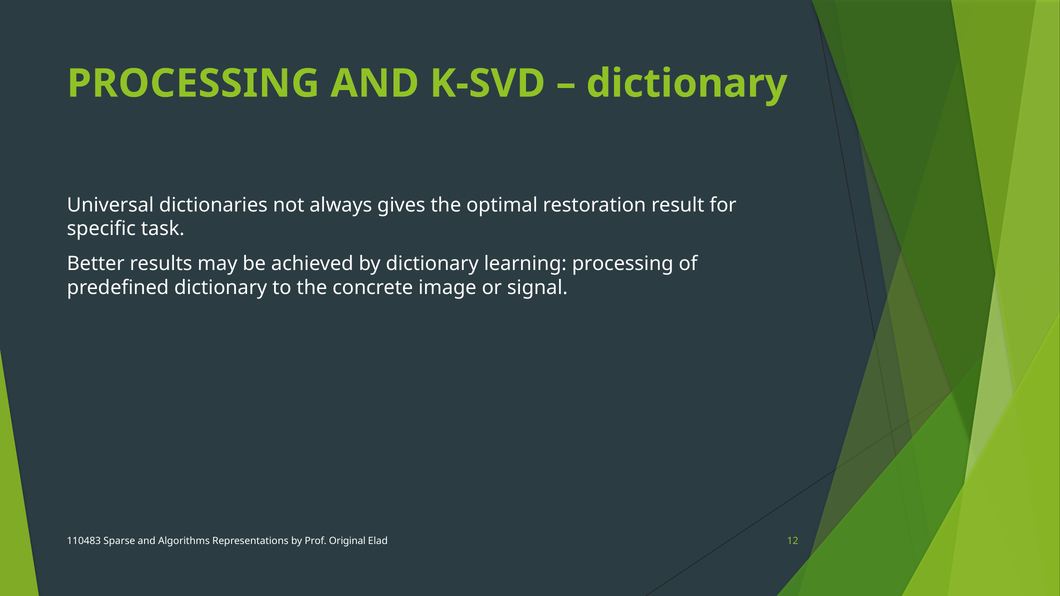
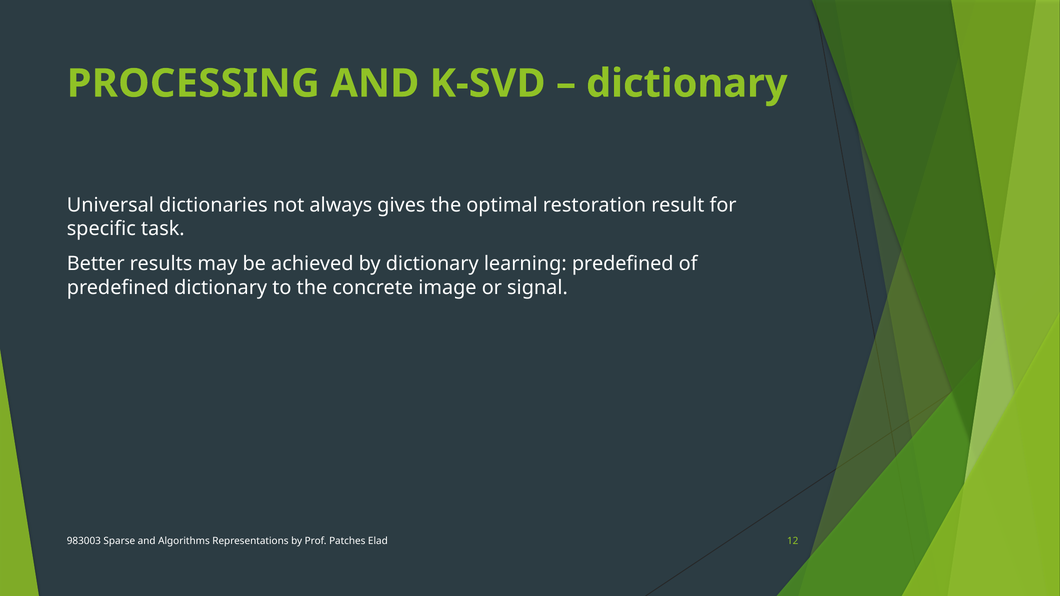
learning processing: processing -> predefined
110483: 110483 -> 983003
Original: Original -> Patches
